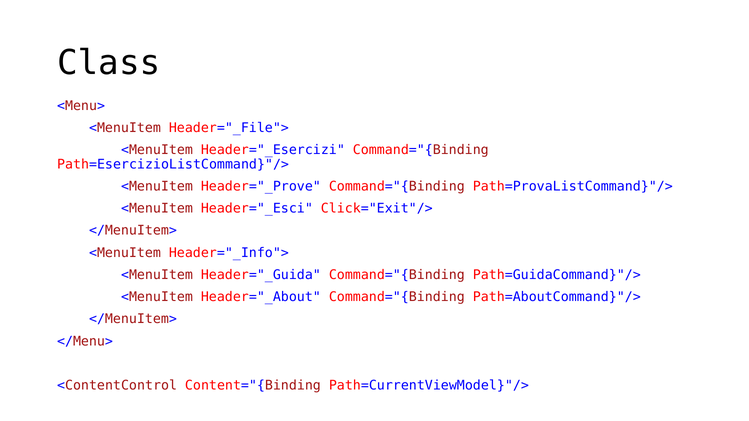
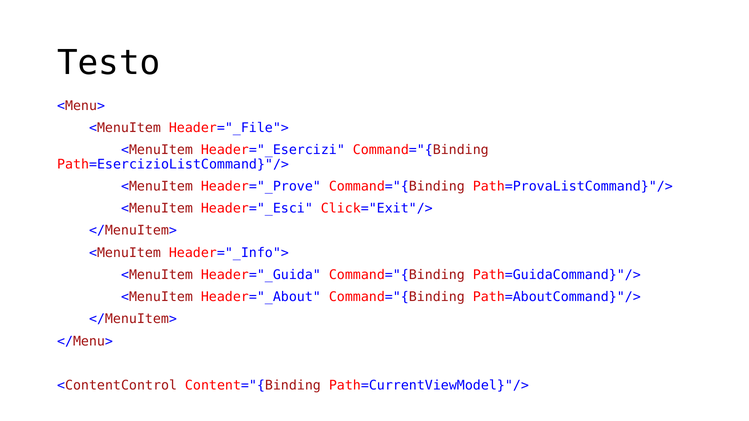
Class: Class -> Testo
